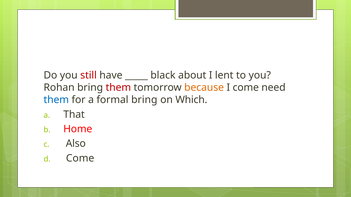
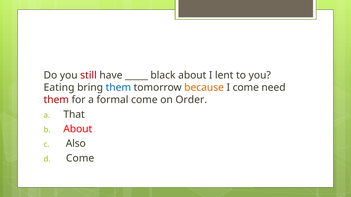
Rohan: Rohan -> Eating
them at (118, 88) colour: red -> blue
them at (56, 100) colour: blue -> red
formal bring: bring -> come
Which: Which -> Order
Home at (78, 129): Home -> About
